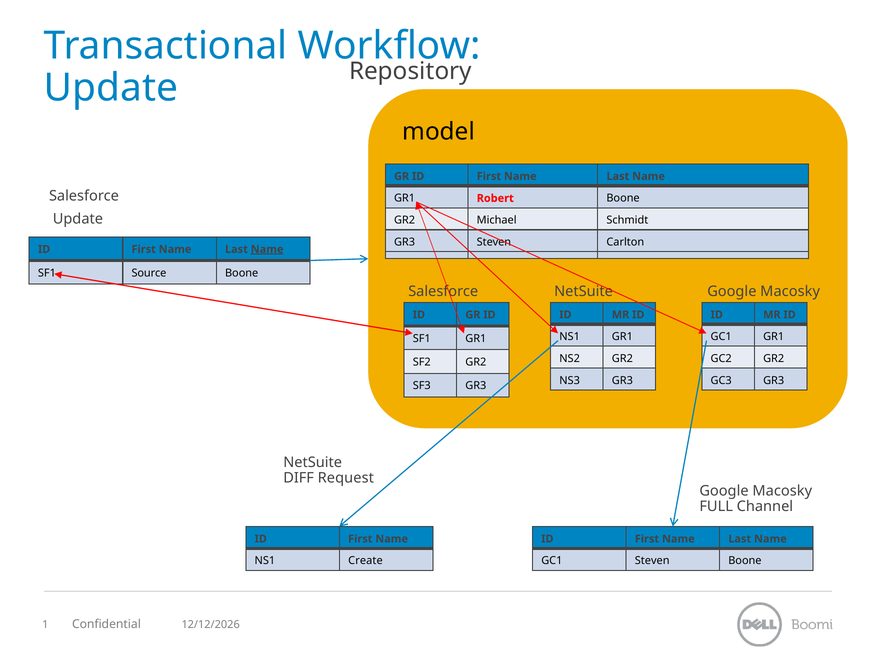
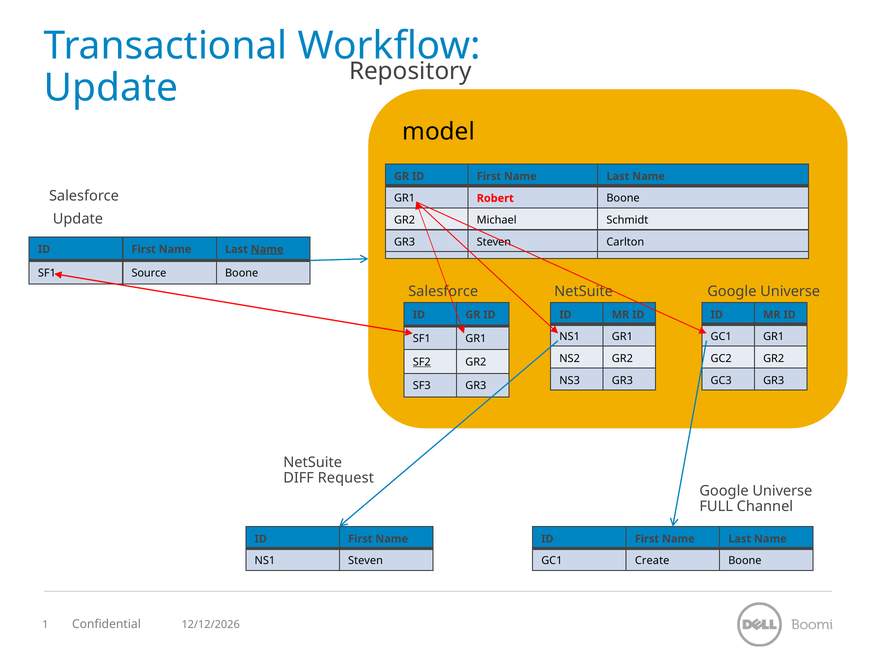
Macosky at (790, 292): Macosky -> Universe
SF2 underline: none -> present
Macosky at (782, 491): Macosky -> Universe
NS1 Create: Create -> Steven
GC1 Steven: Steven -> Create
